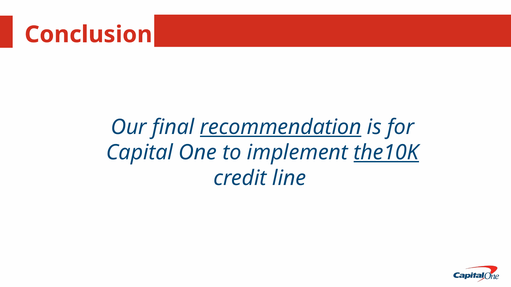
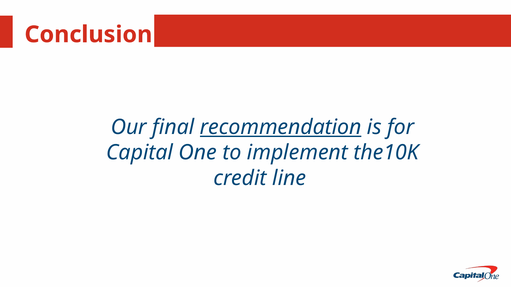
the10K underline: present -> none
